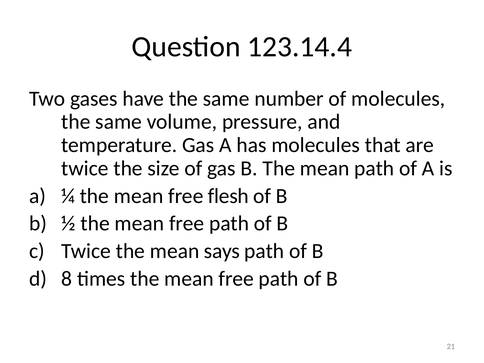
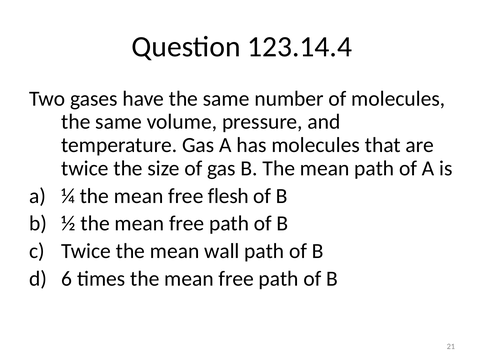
says: says -> wall
8: 8 -> 6
